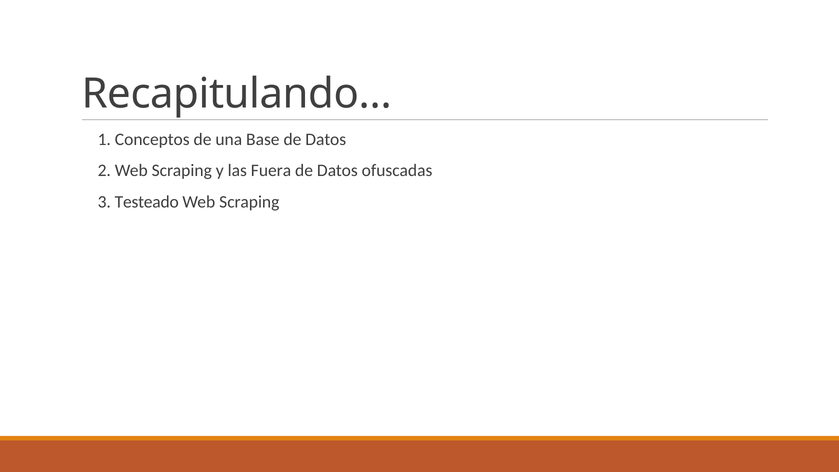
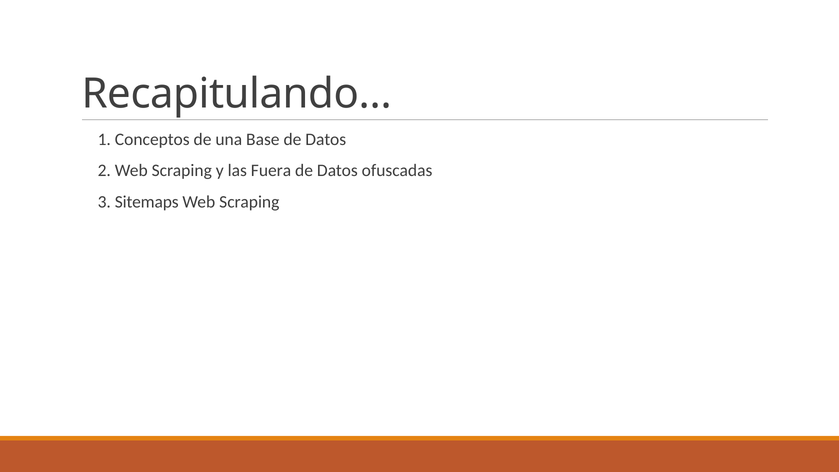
Testeado: Testeado -> Sitemaps
